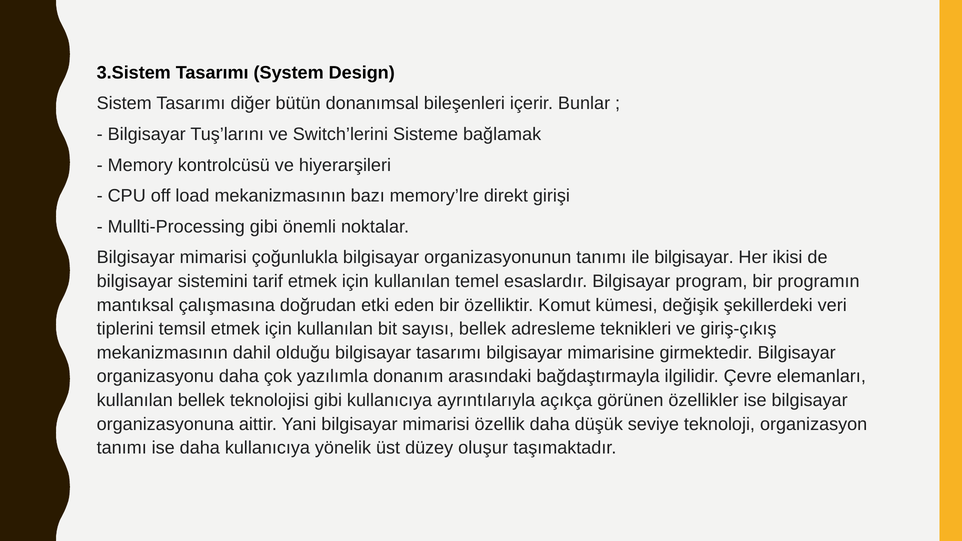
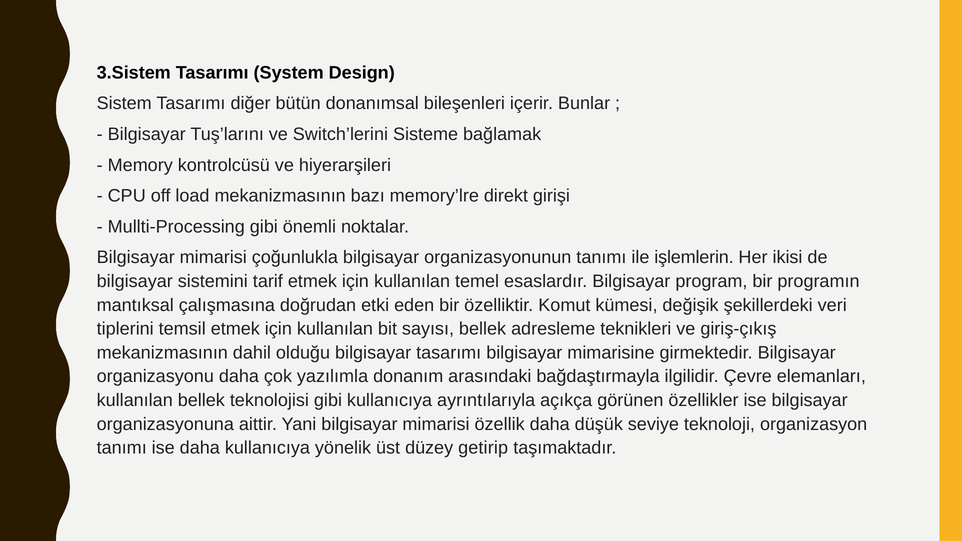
ile bilgisayar: bilgisayar -> işlemlerin
oluşur: oluşur -> getirip
